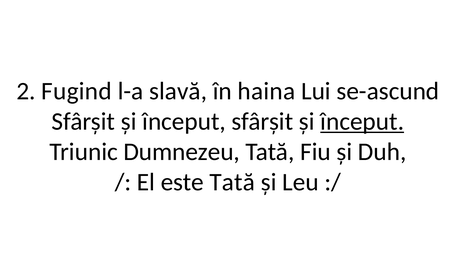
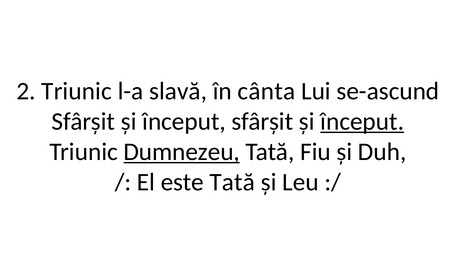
2 Fugind: Fugind -> Triunic
haina: haina -> cânta
Dumnezeu underline: none -> present
